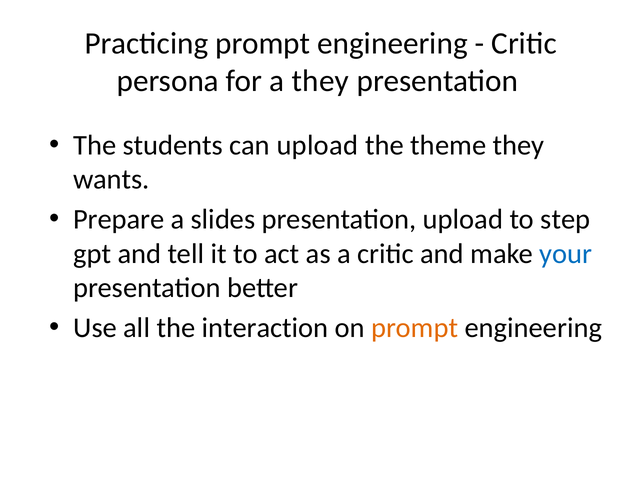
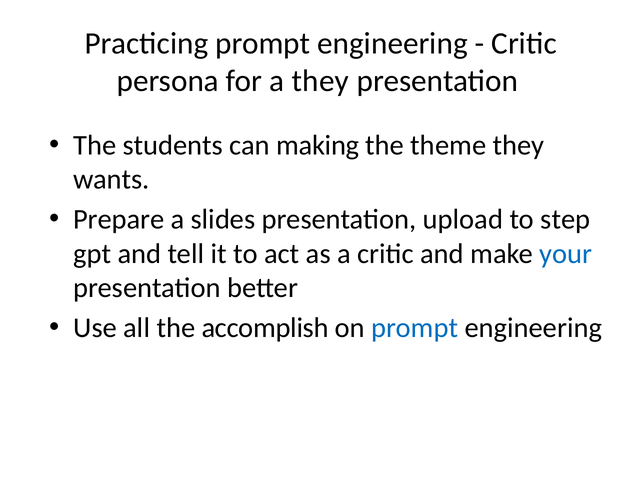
can upload: upload -> making
interaction: interaction -> accomplish
prompt at (415, 328) colour: orange -> blue
